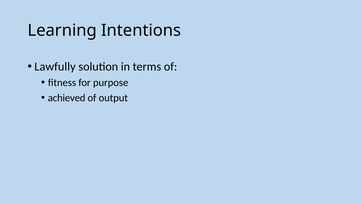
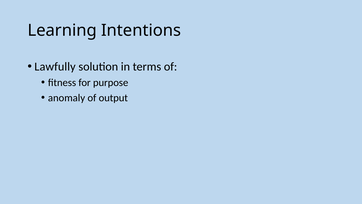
achieved: achieved -> anomaly
